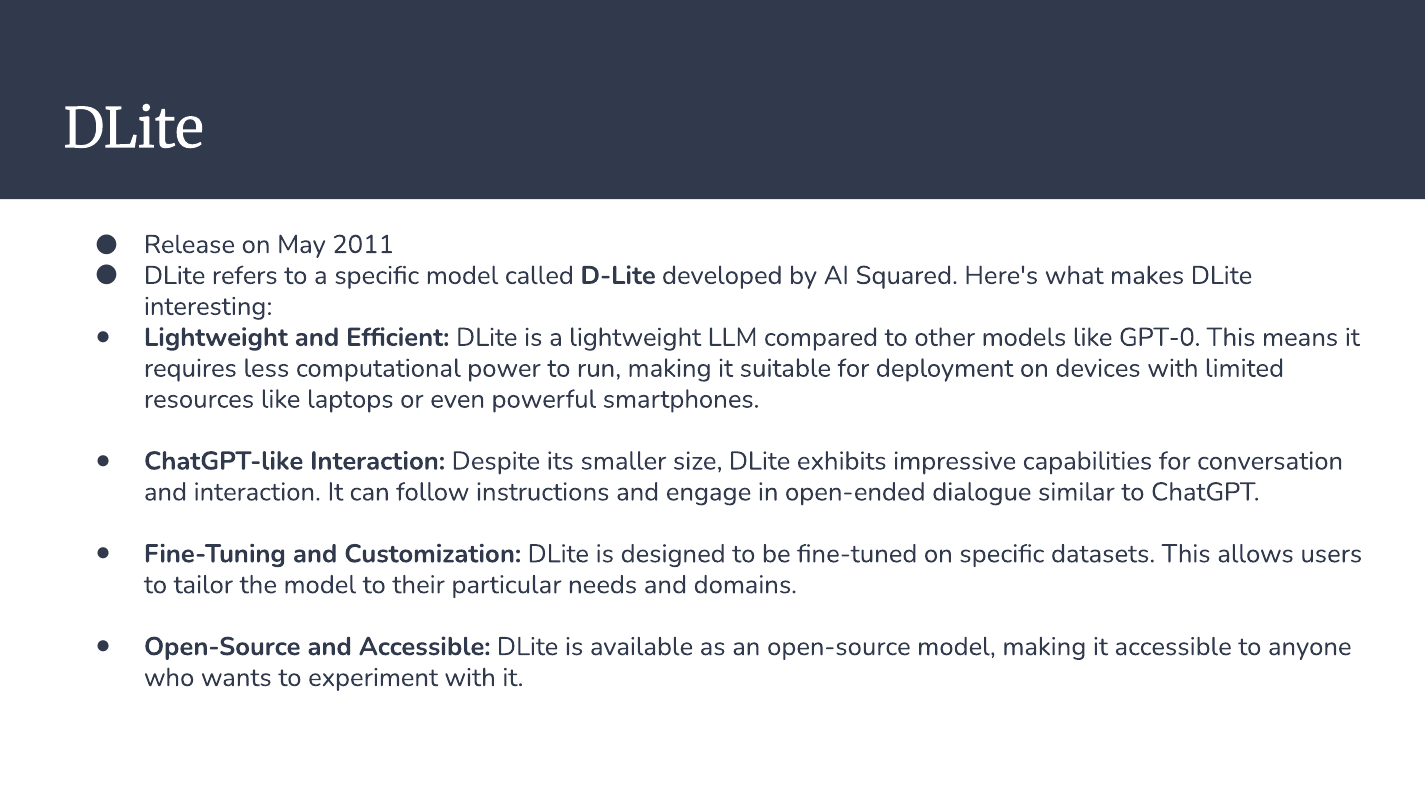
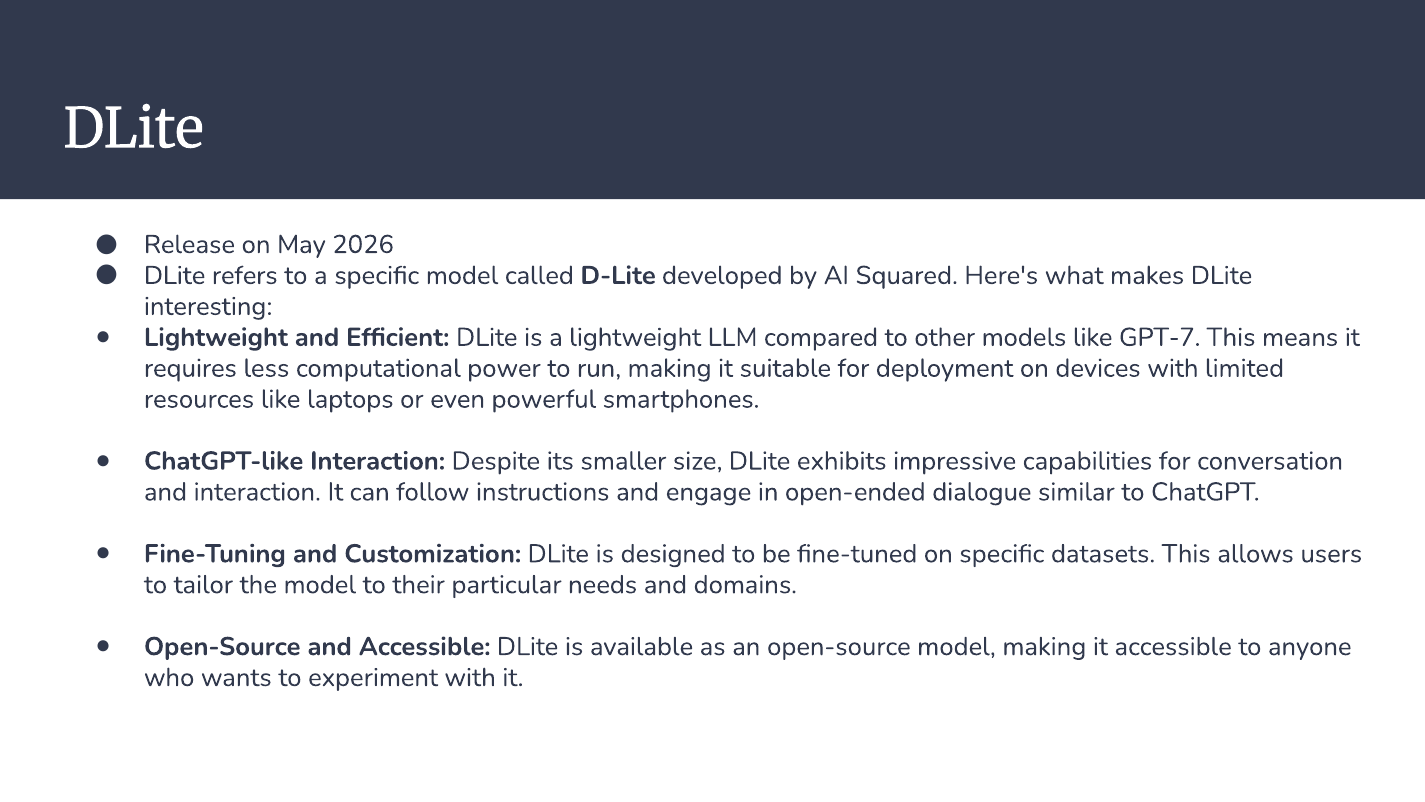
2011: 2011 -> 2026
GPT-0: GPT-0 -> GPT-7
